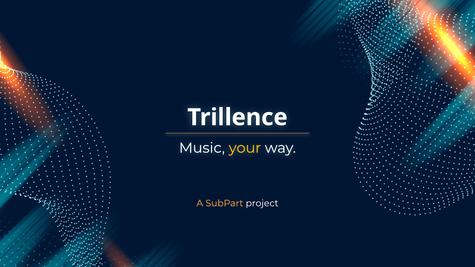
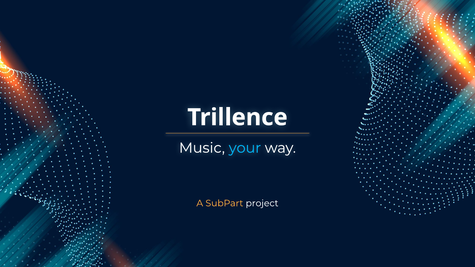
your colour: yellow -> light blue
